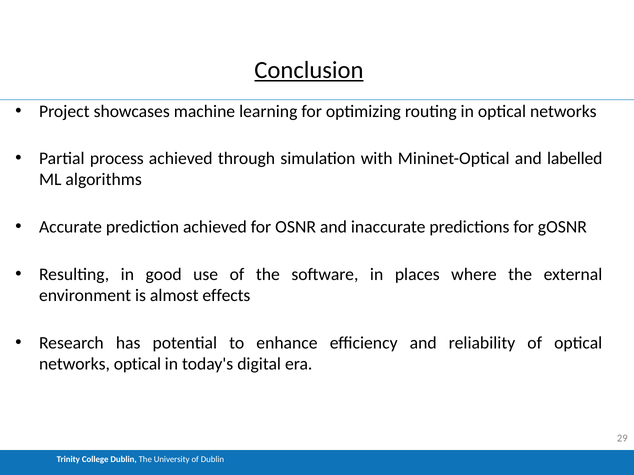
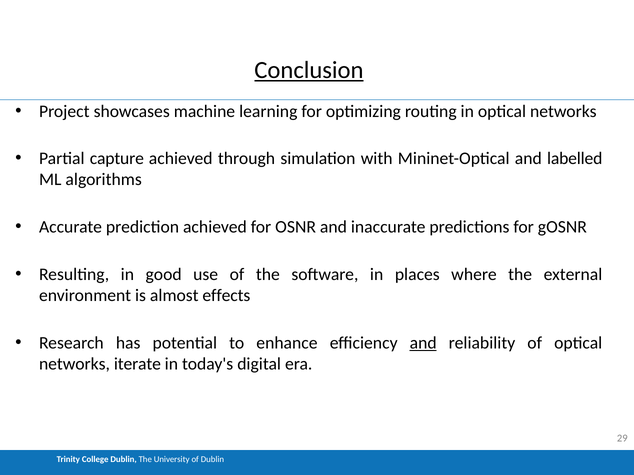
process: process -> capture
and at (423, 343) underline: none -> present
networks optical: optical -> iterate
